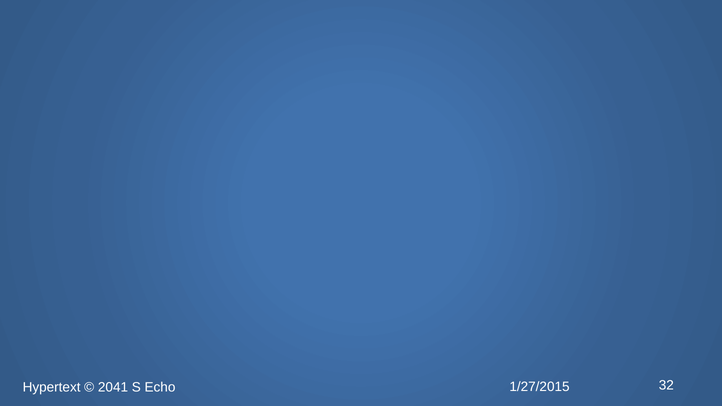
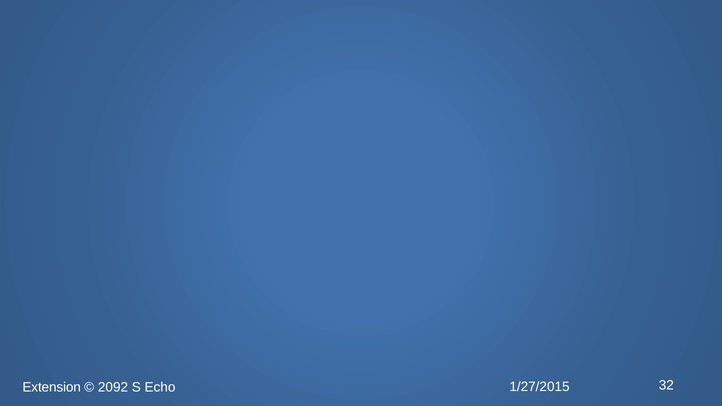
Hypertext: Hypertext -> Extension
2041: 2041 -> 2092
